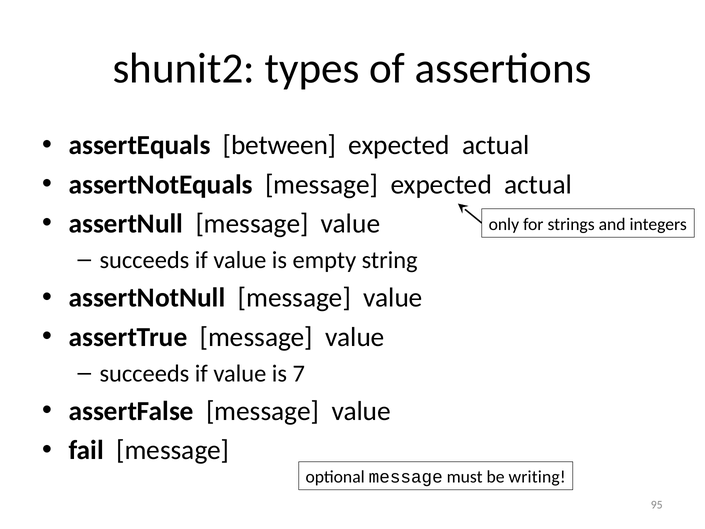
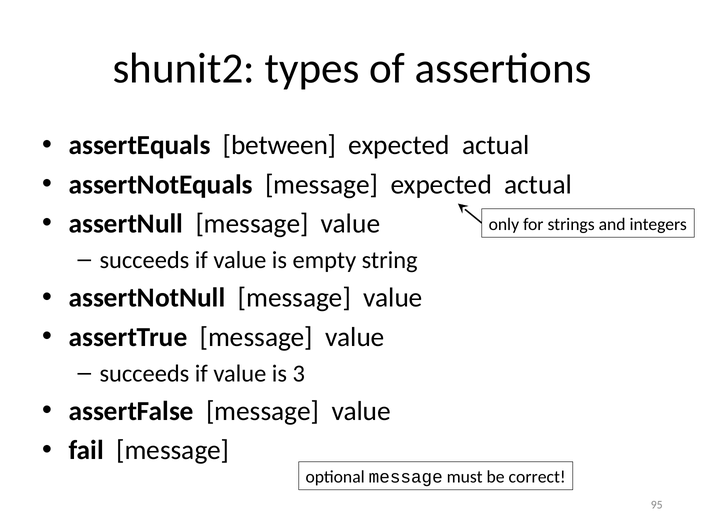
7: 7 -> 3
writing: writing -> correct
